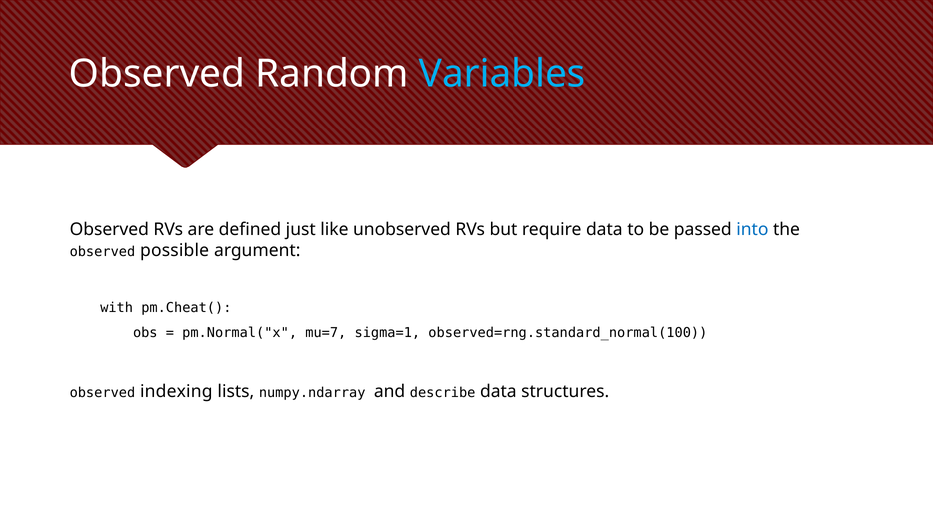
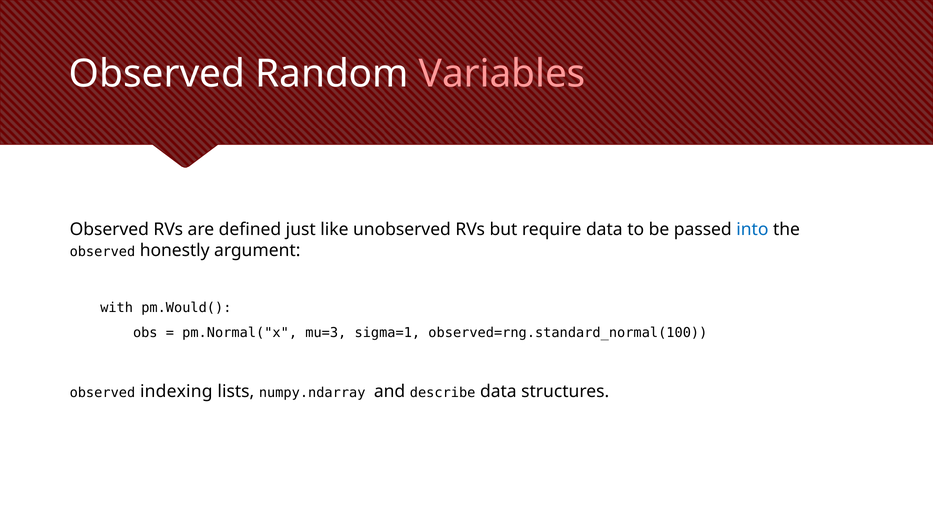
Variables colour: light blue -> pink
possible: possible -> honestly
pm.Cheat(: pm.Cheat( -> pm.Would(
mu=7: mu=7 -> mu=3
